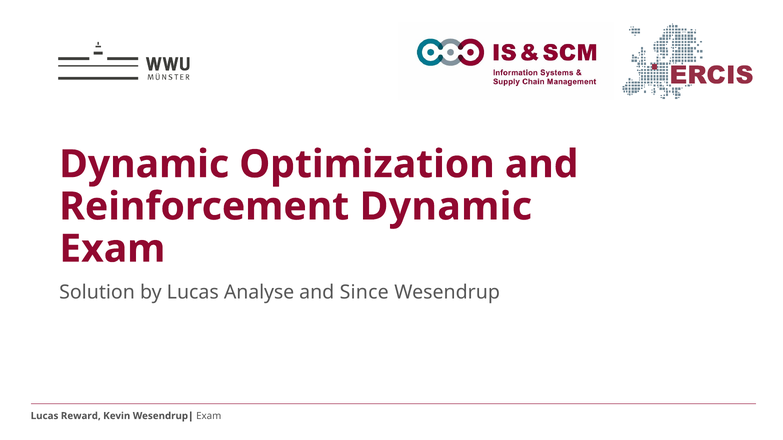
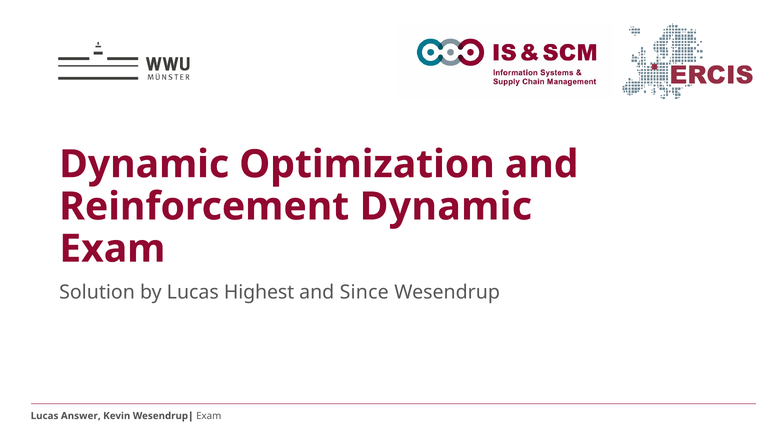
Analyse: Analyse -> Highest
Reward: Reward -> Answer
